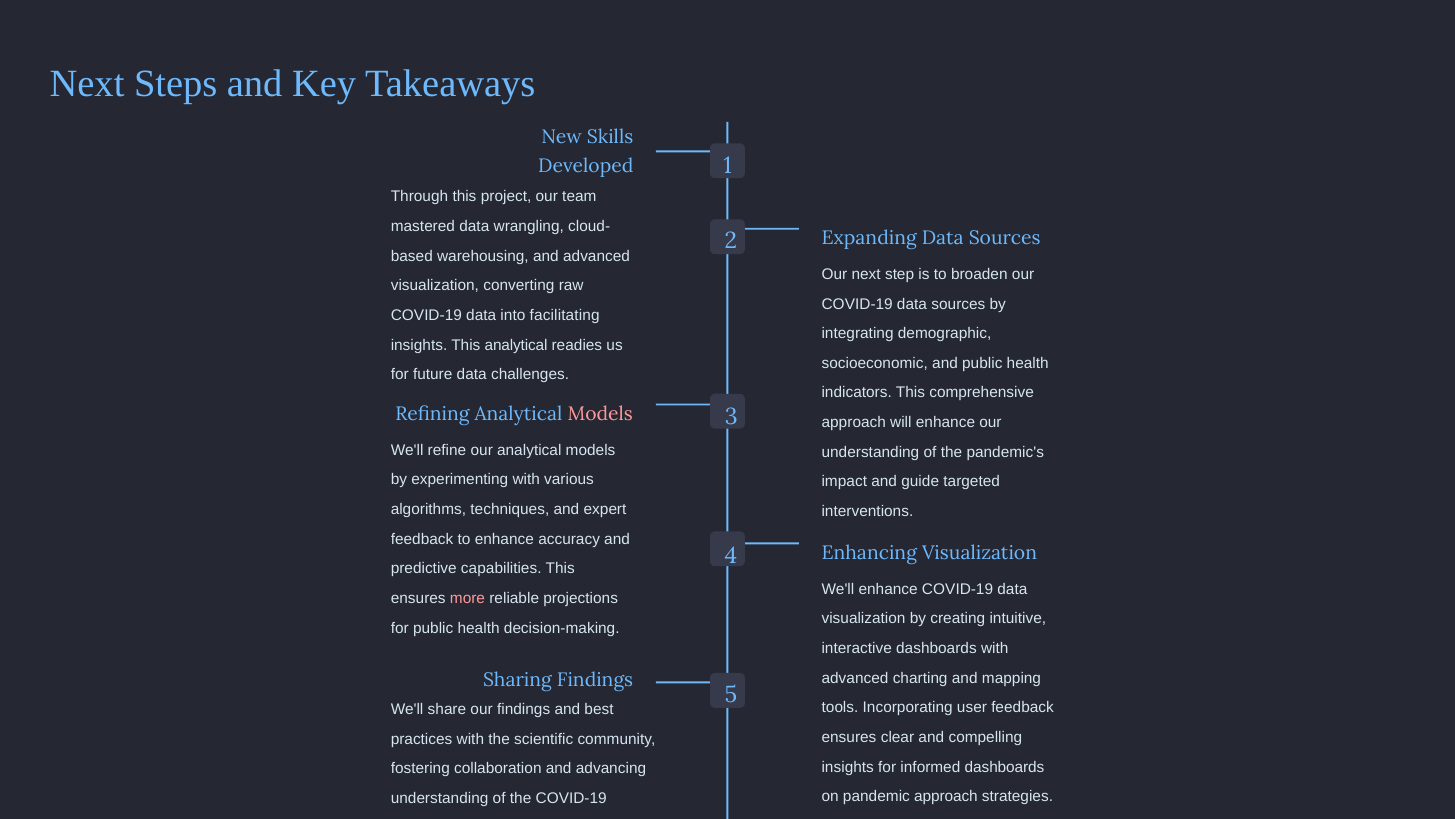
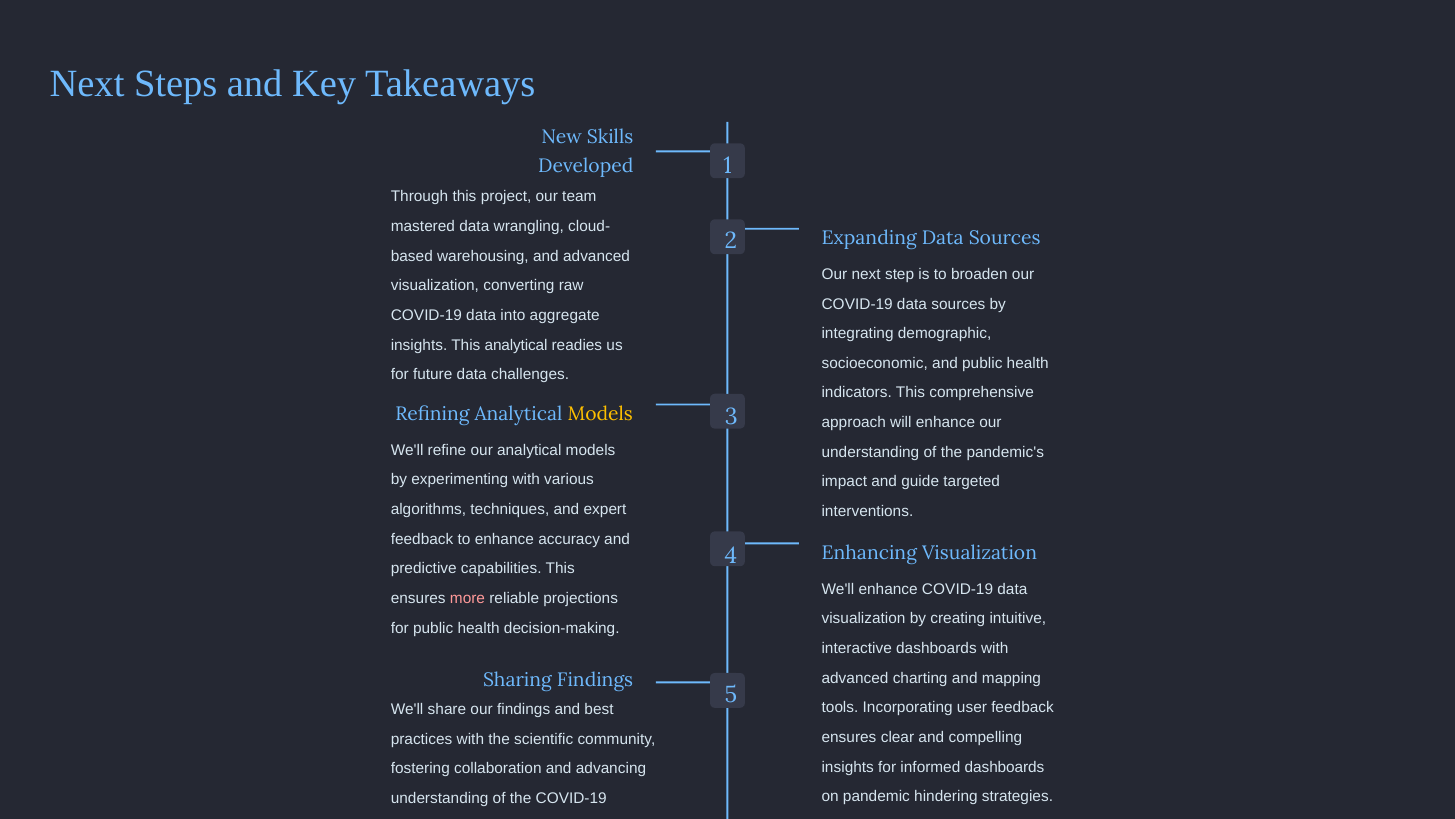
facilitating: facilitating -> aggregate
Models at (600, 414) colour: pink -> yellow
pandemic approach: approach -> hindering
